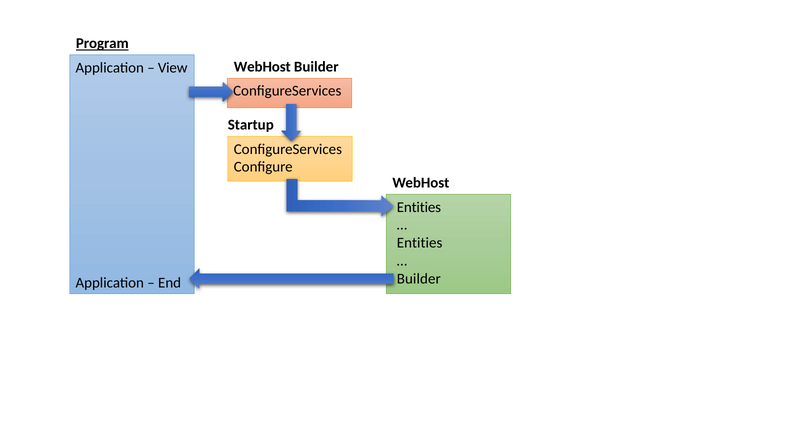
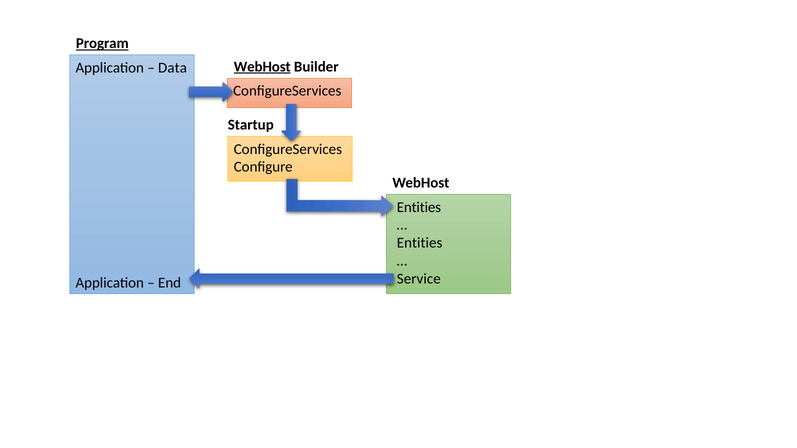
WebHost at (262, 67) underline: none -> present
View: View -> Data
Builder at (419, 279): Builder -> Service
